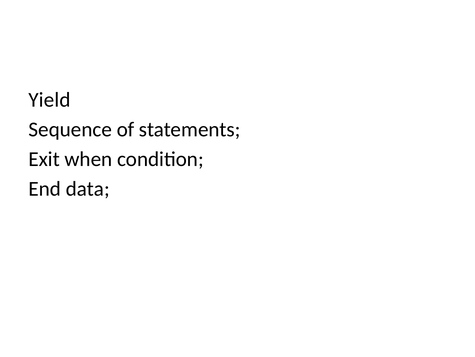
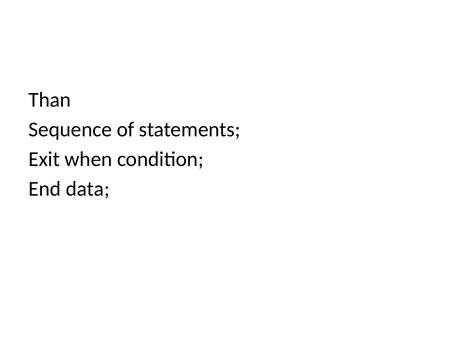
Yield: Yield -> Than
